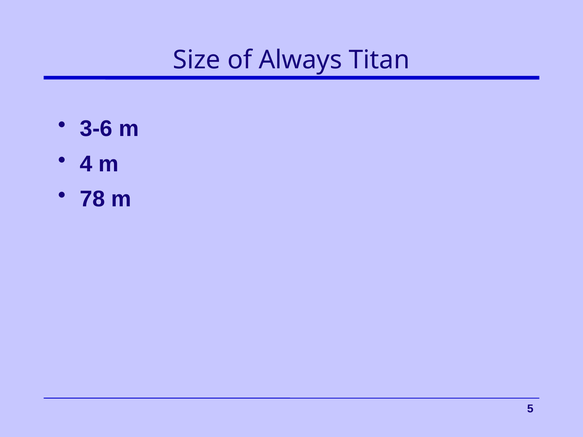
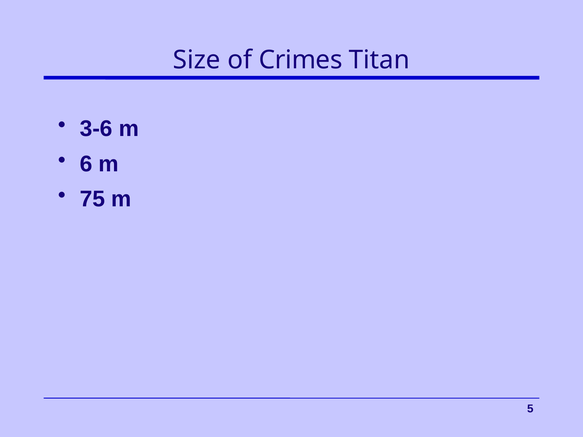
Always: Always -> Crimes
4: 4 -> 6
78: 78 -> 75
